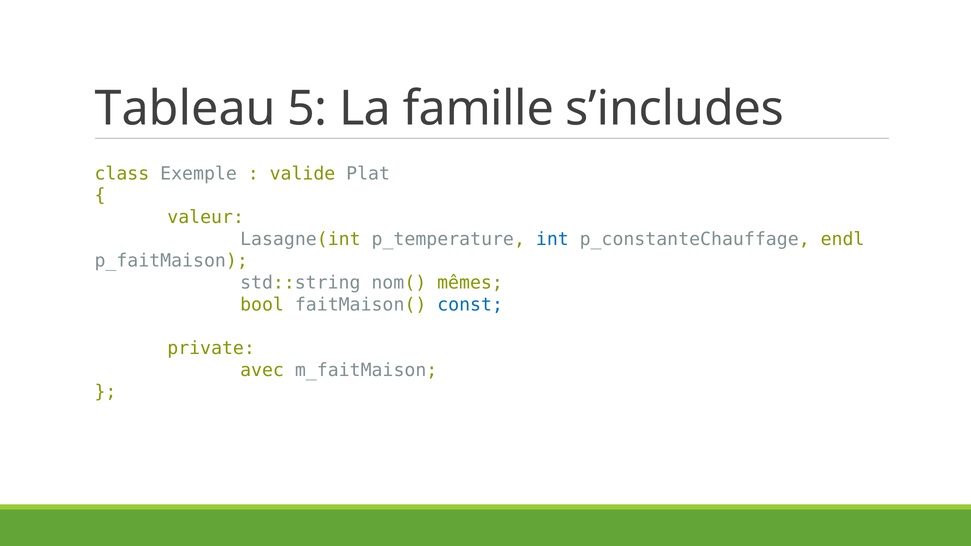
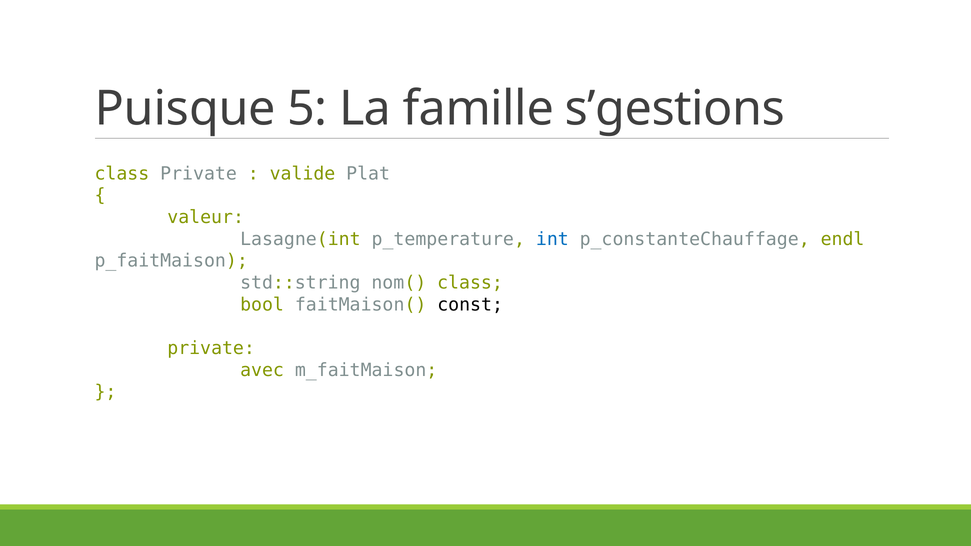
Tableau: Tableau -> Puisque
s’includes: s’includes -> s’gestions
class Exemple: Exemple -> Private
nom( mêmes: mêmes -> class
const colour: blue -> black
